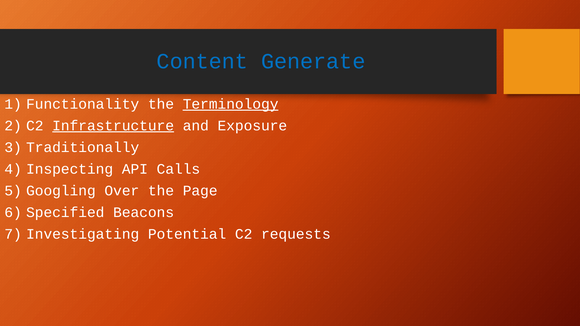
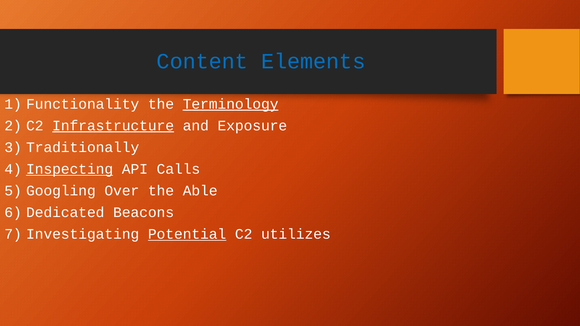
Generate: Generate -> Elements
Inspecting underline: none -> present
Page: Page -> Able
Specified: Specified -> Dedicated
Potential underline: none -> present
requests: requests -> utilizes
